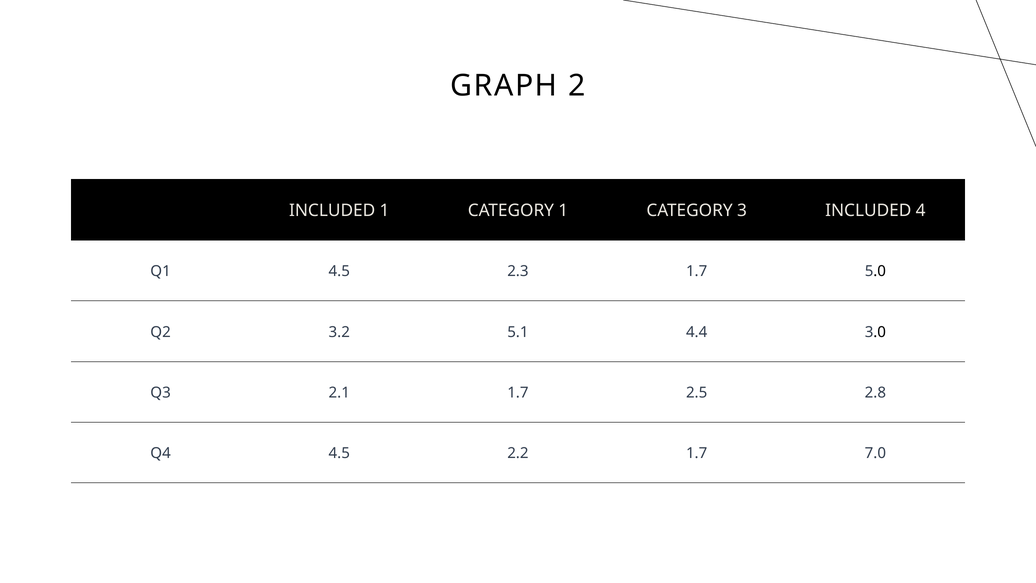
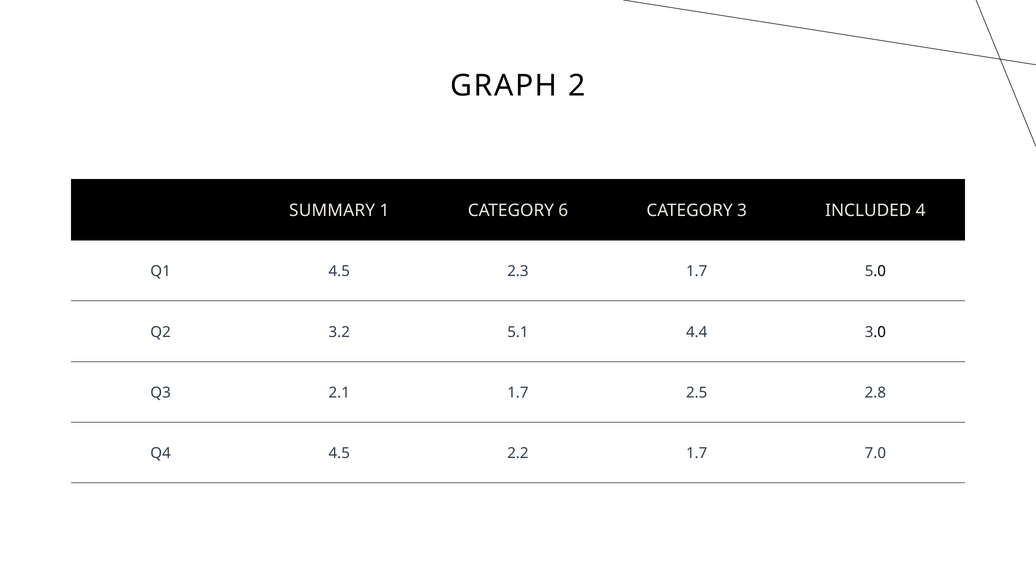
INCLUDED at (332, 211): INCLUDED -> SUMMARY
CATEGORY 1: 1 -> 6
